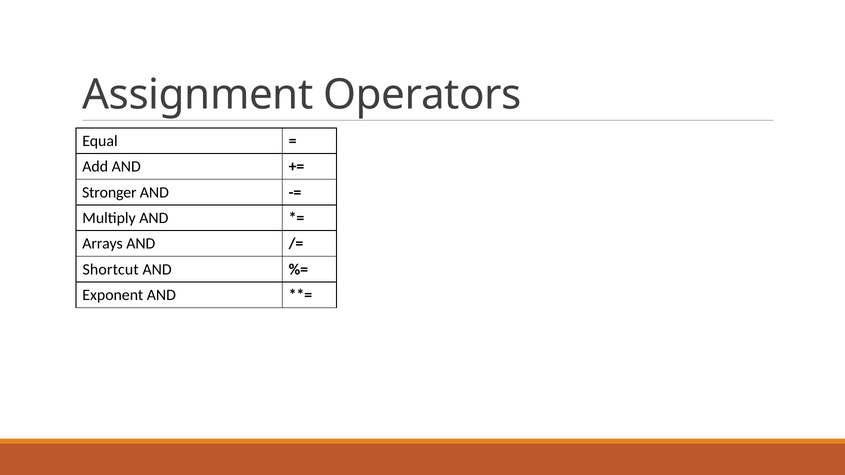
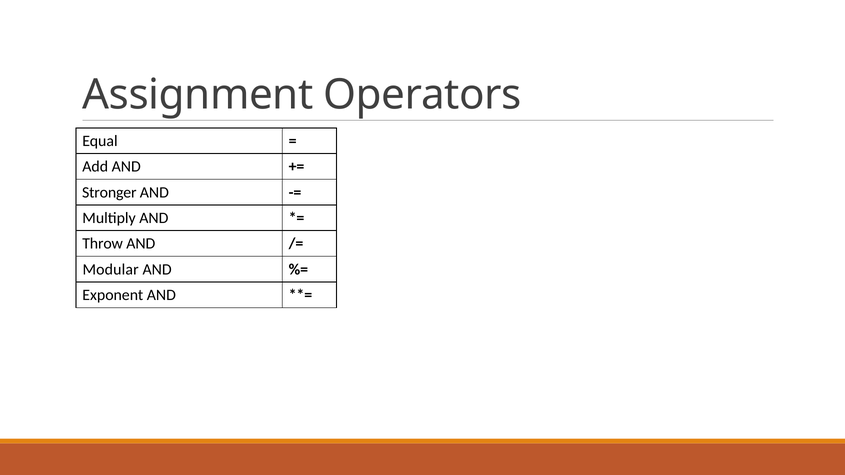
Arrays: Arrays -> Throw
Shortcut: Shortcut -> Modular
